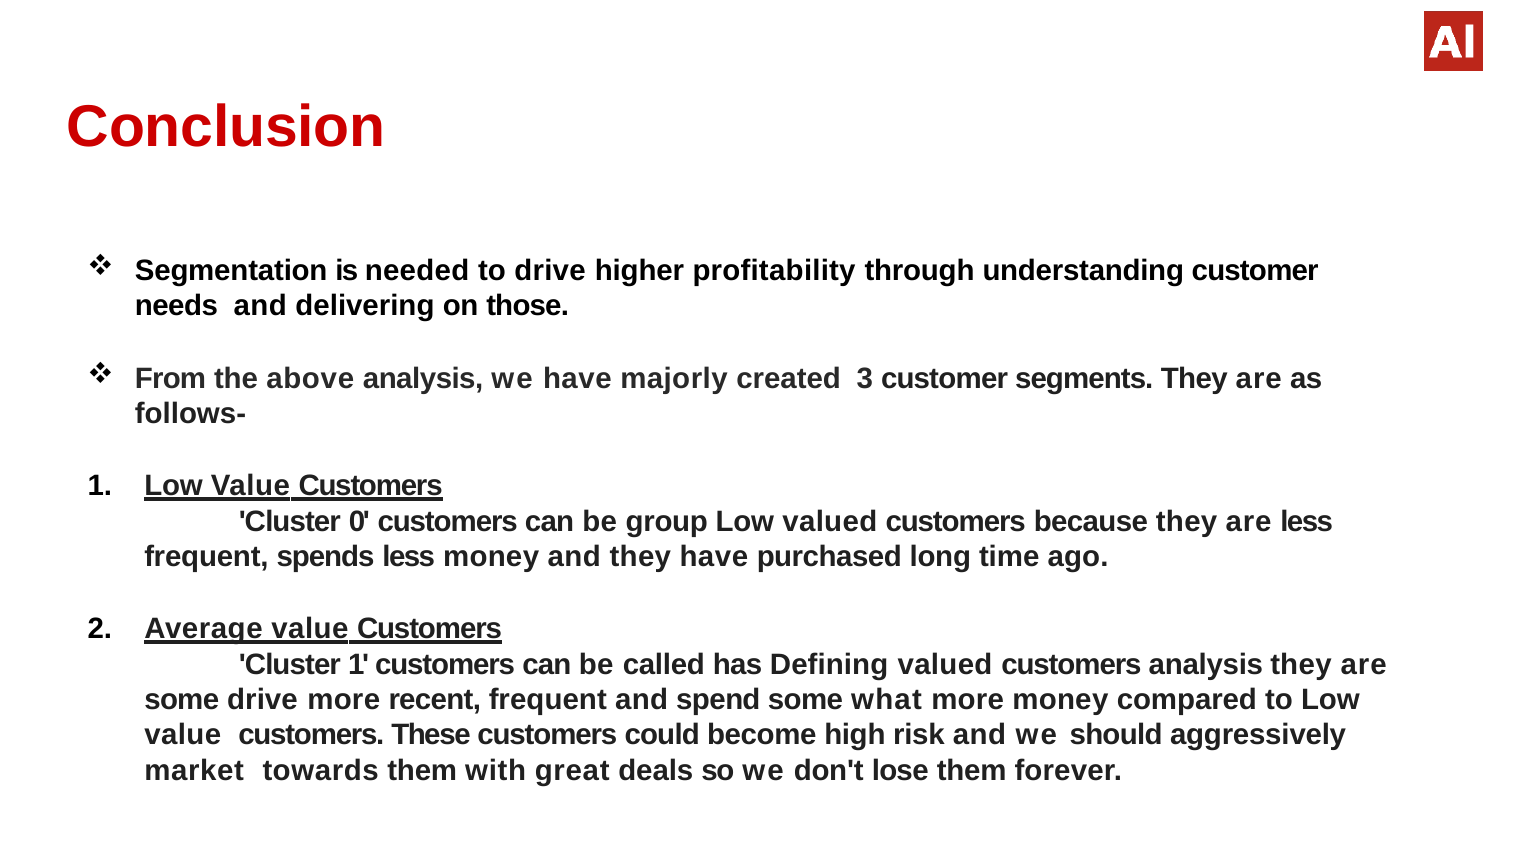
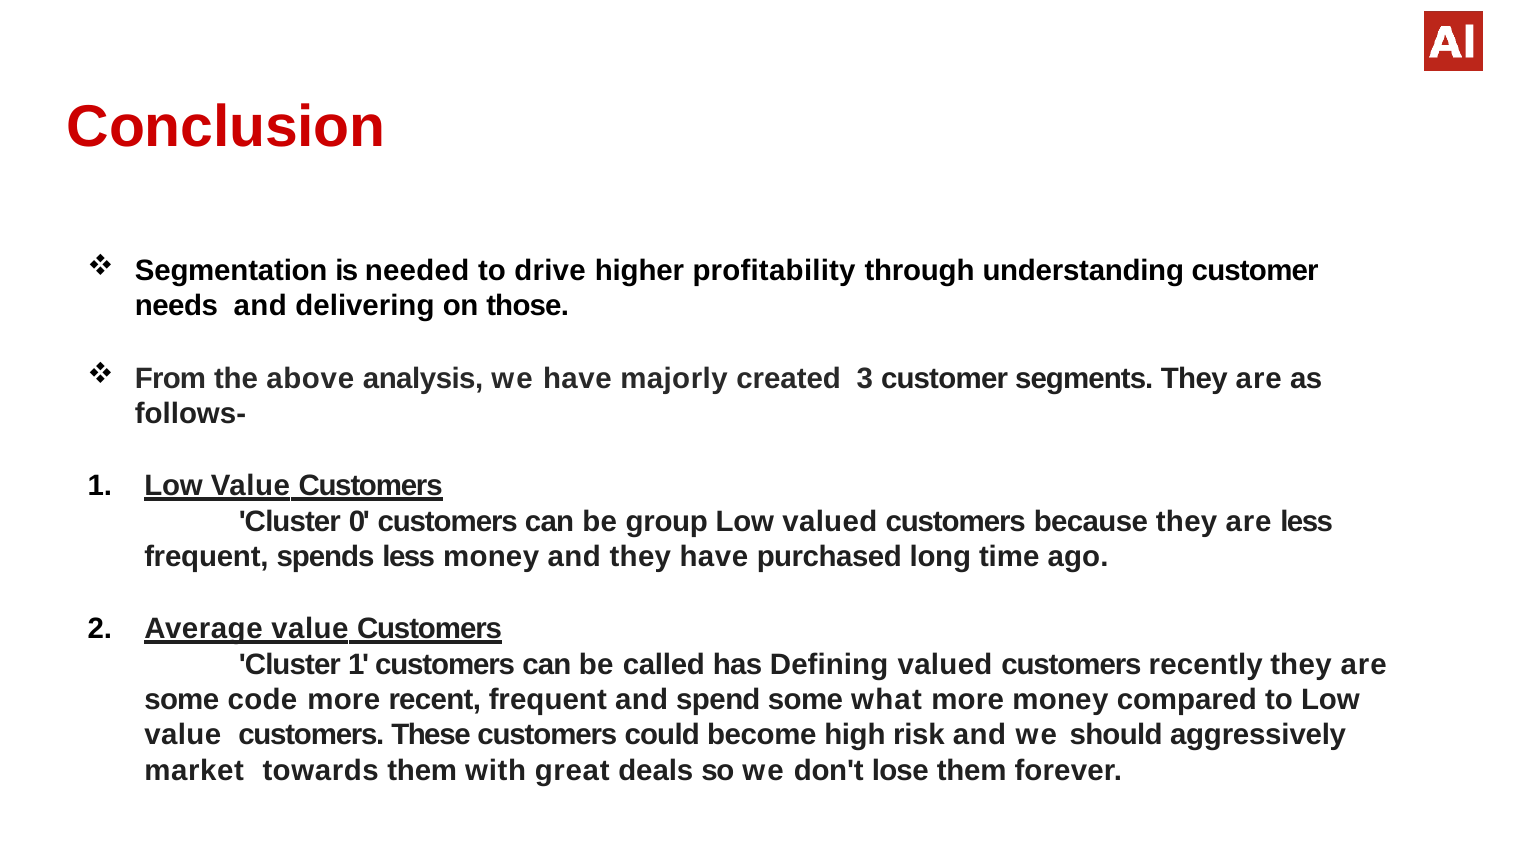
customers analysis: analysis -> recently
some drive: drive -> code
